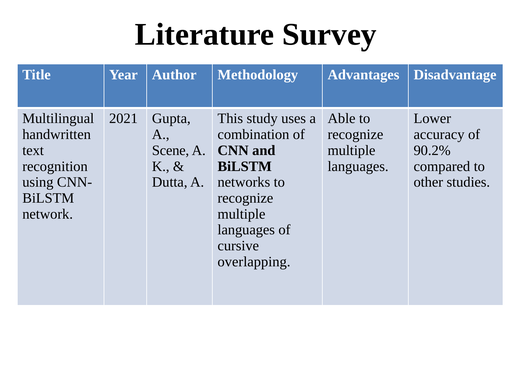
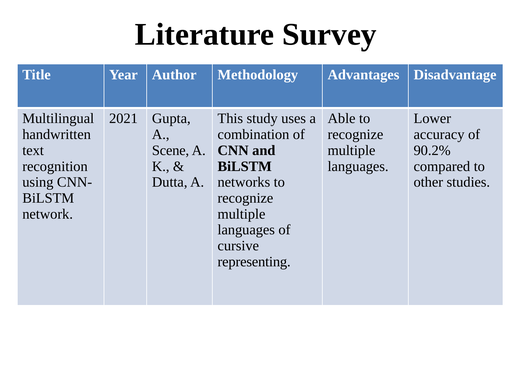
overlapping: overlapping -> representing
